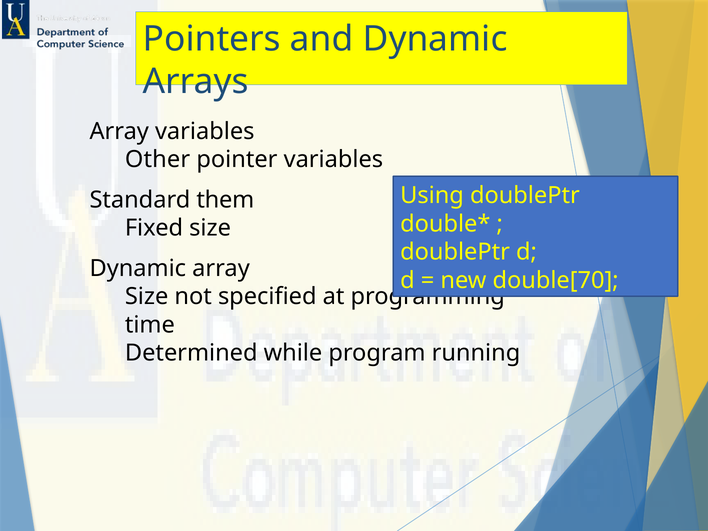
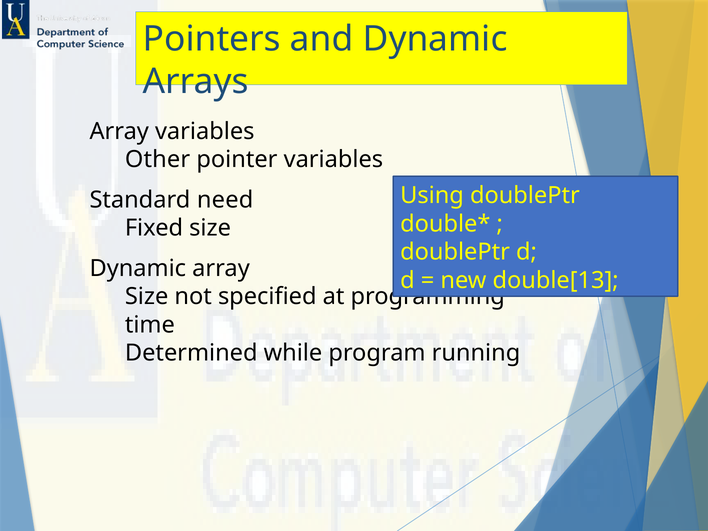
them: them -> need
double[70: double[70 -> double[13
